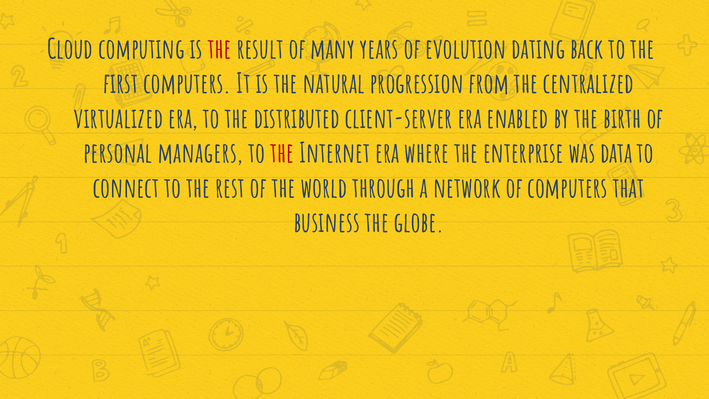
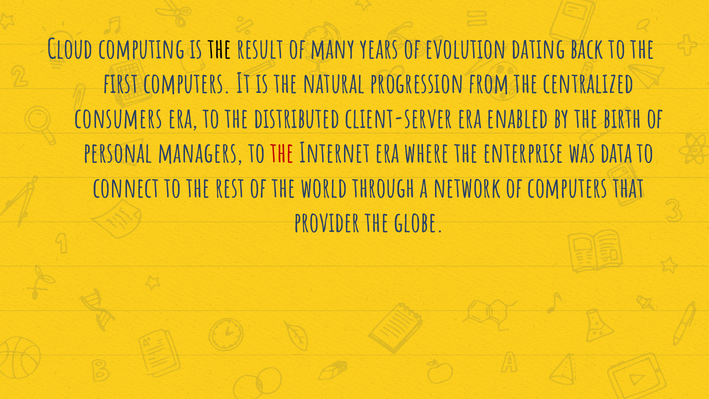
the at (220, 49) colour: red -> black
virtualized: virtualized -> consumers
business: business -> provider
